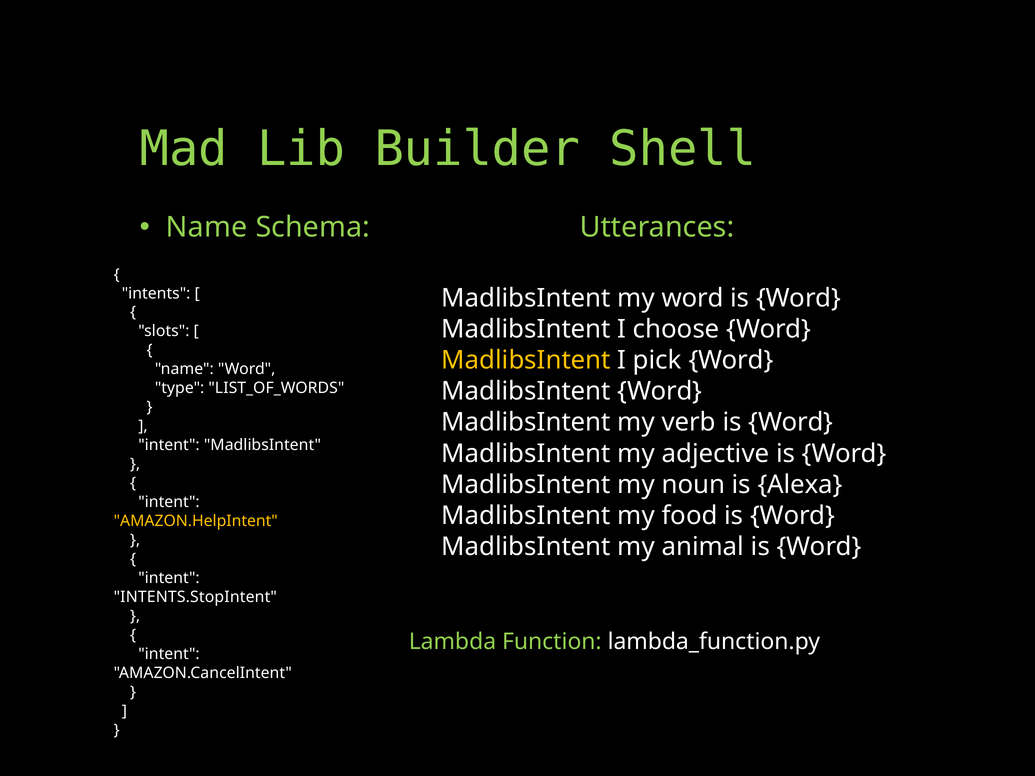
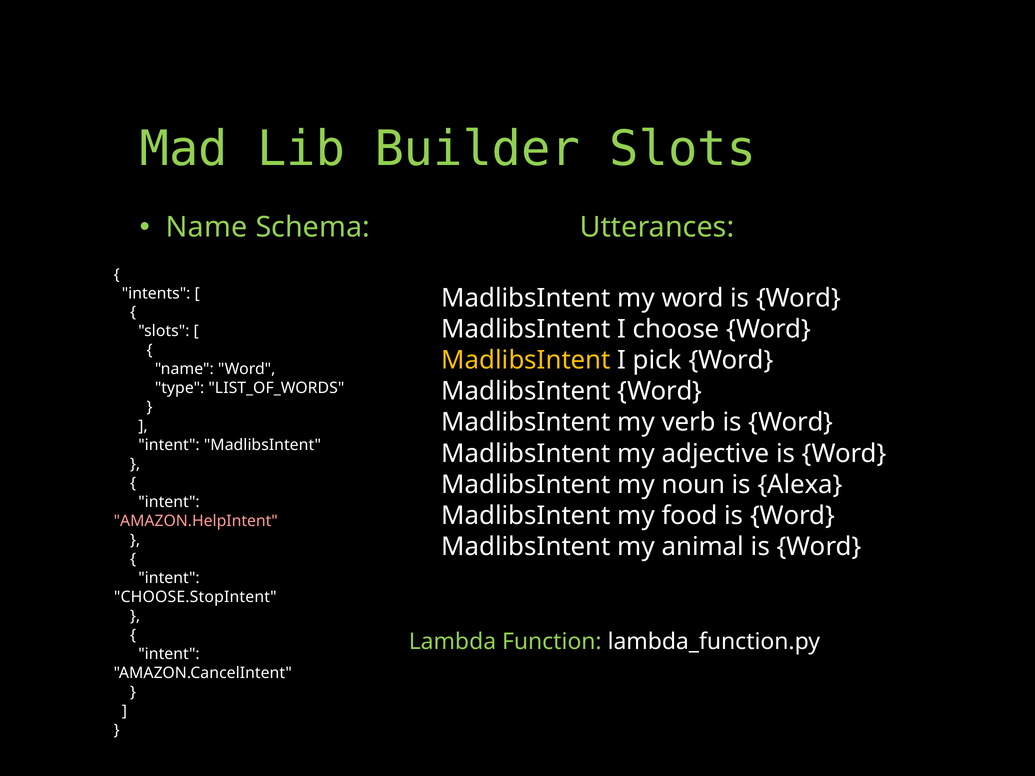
Builder Shell: Shell -> Slots
AMAZON.HelpIntent colour: yellow -> pink
INTENTS.StopIntent: INTENTS.StopIntent -> CHOOSE.StopIntent
